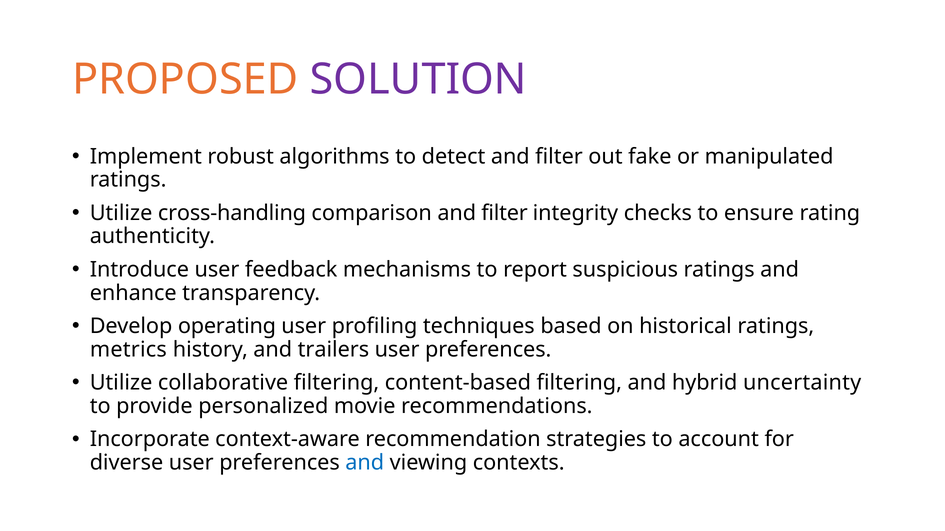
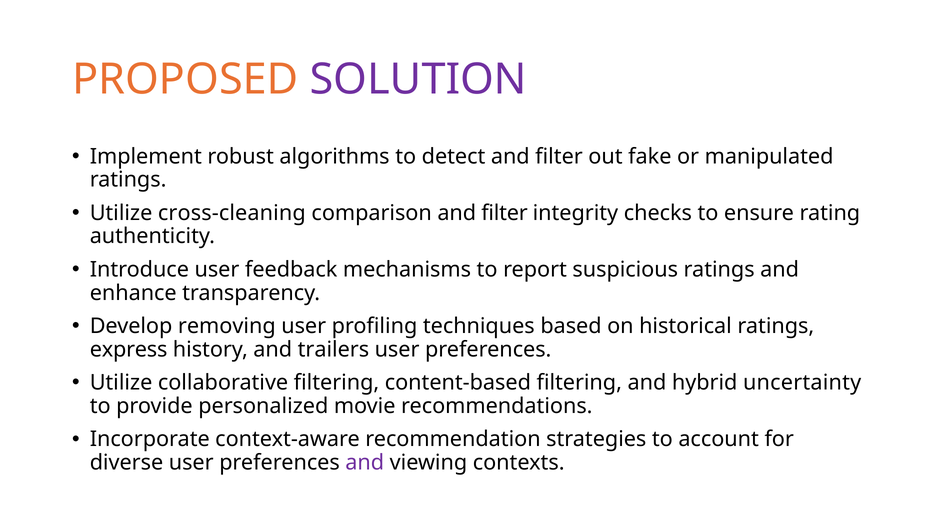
cross-handling: cross-handling -> cross-cleaning
operating: operating -> removing
metrics: metrics -> express
and at (365, 463) colour: blue -> purple
